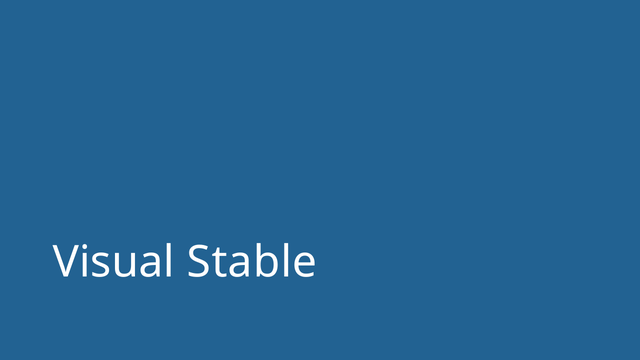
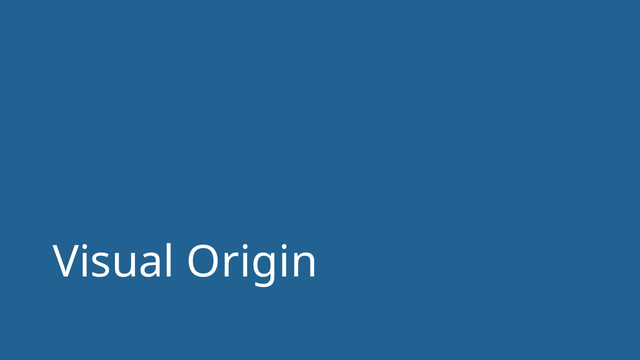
Stable: Stable -> Origin
